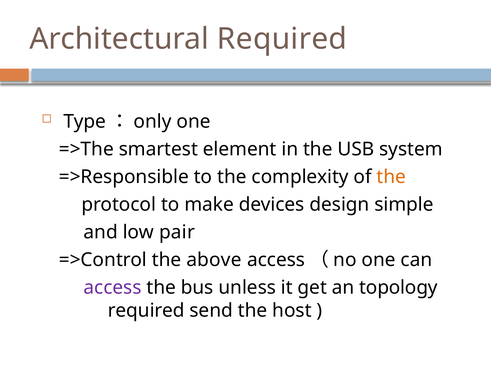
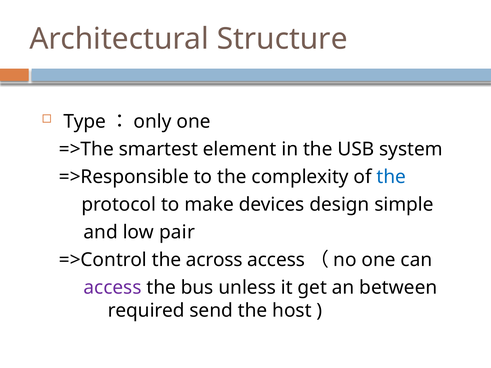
Architectural Required: Required -> Structure
the at (391, 177) colour: orange -> blue
above: above -> across
topology: topology -> between
